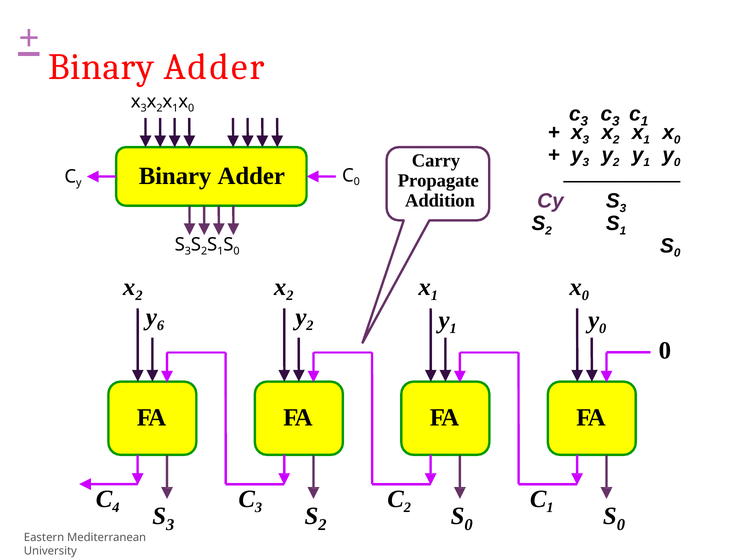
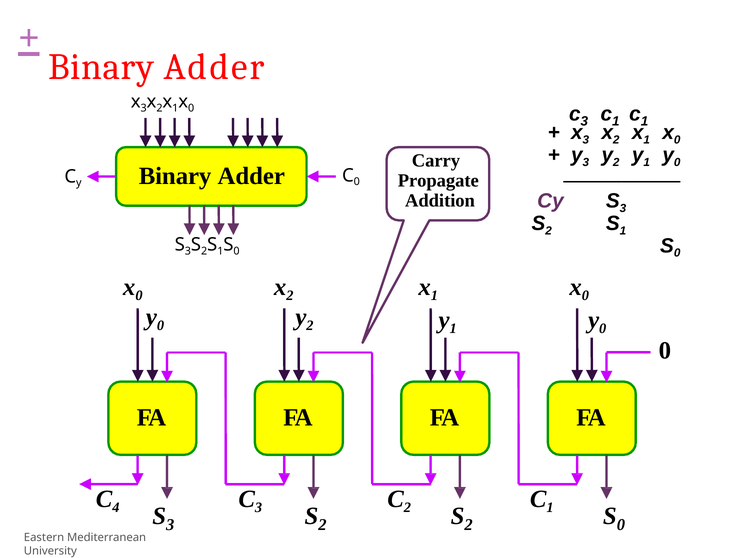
3 3: 3 -> 1
2 at (139, 295): 2 -> 0
6 at (160, 325): 6 -> 0
2 S 0: 0 -> 2
